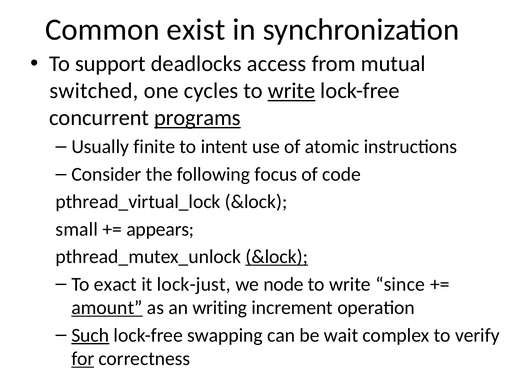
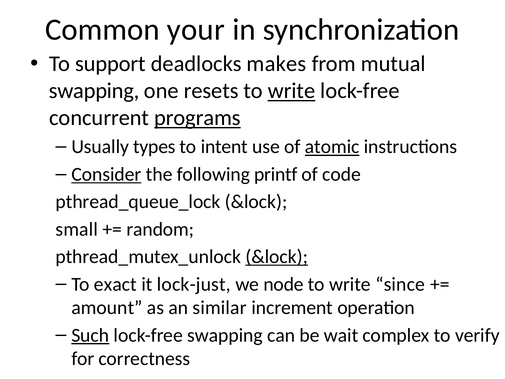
exist: exist -> your
access: access -> makes
switched at (94, 91): switched -> swapping
cycles: cycles -> resets
finite: finite -> types
atomic underline: none -> present
Consider underline: none -> present
focus: focus -> printf
pthread_virtual_lock: pthread_virtual_lock -> pthread_queue_lock
appears: appears -> random
amount underline: present -> none
writing: writing -> similar
for underline: present -> none
